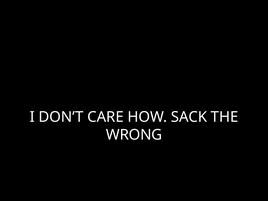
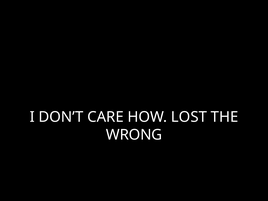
SACK: SACK -> LOST
